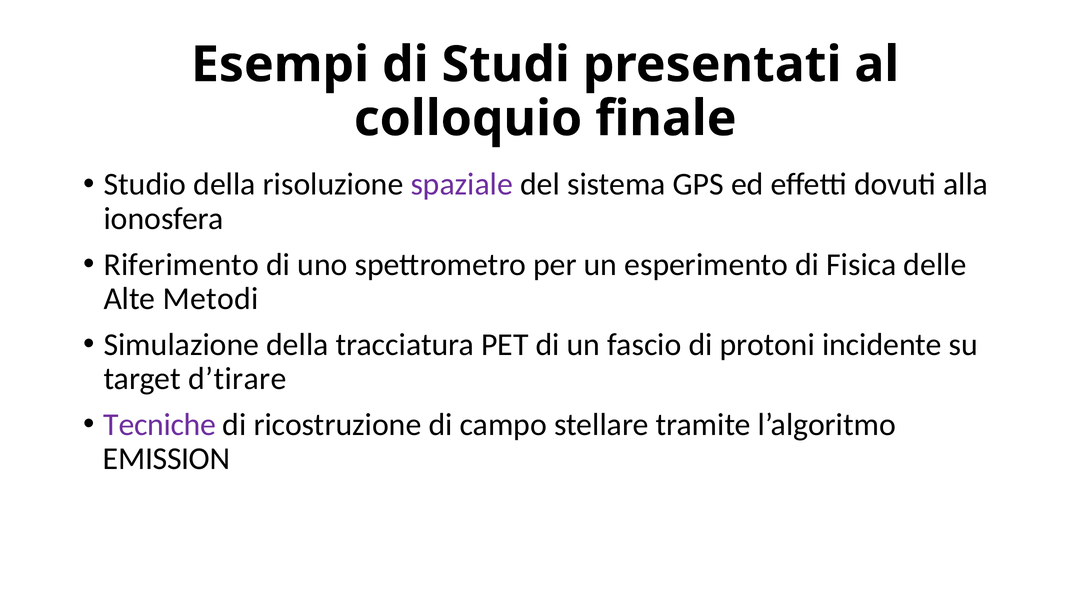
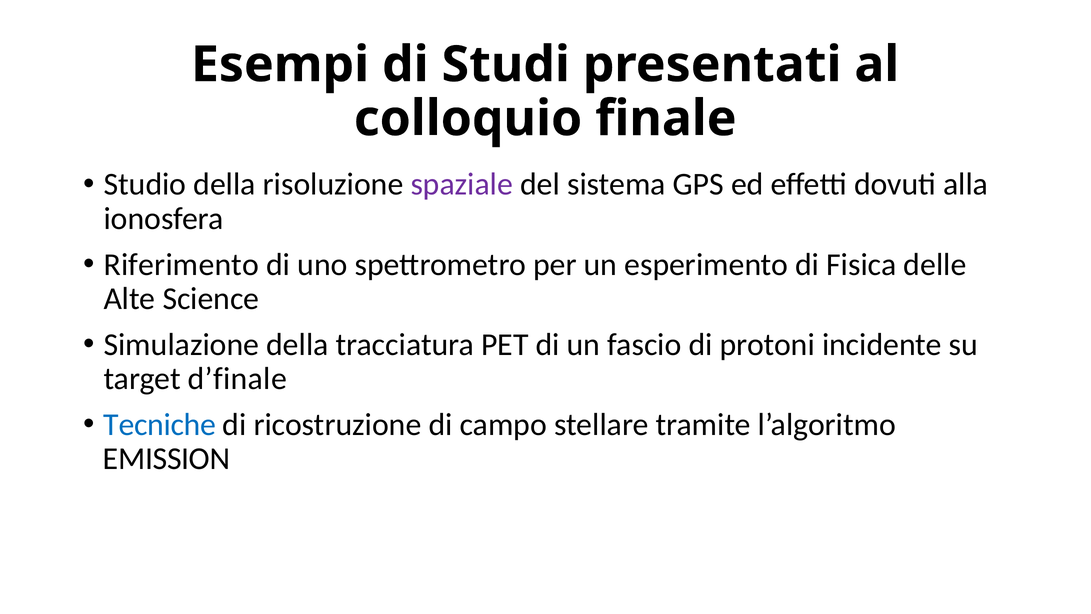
Metodi: Metodi -> Science
d’tirare: d’tirare -> d’finale
Tecniche colour: purple -> blue
